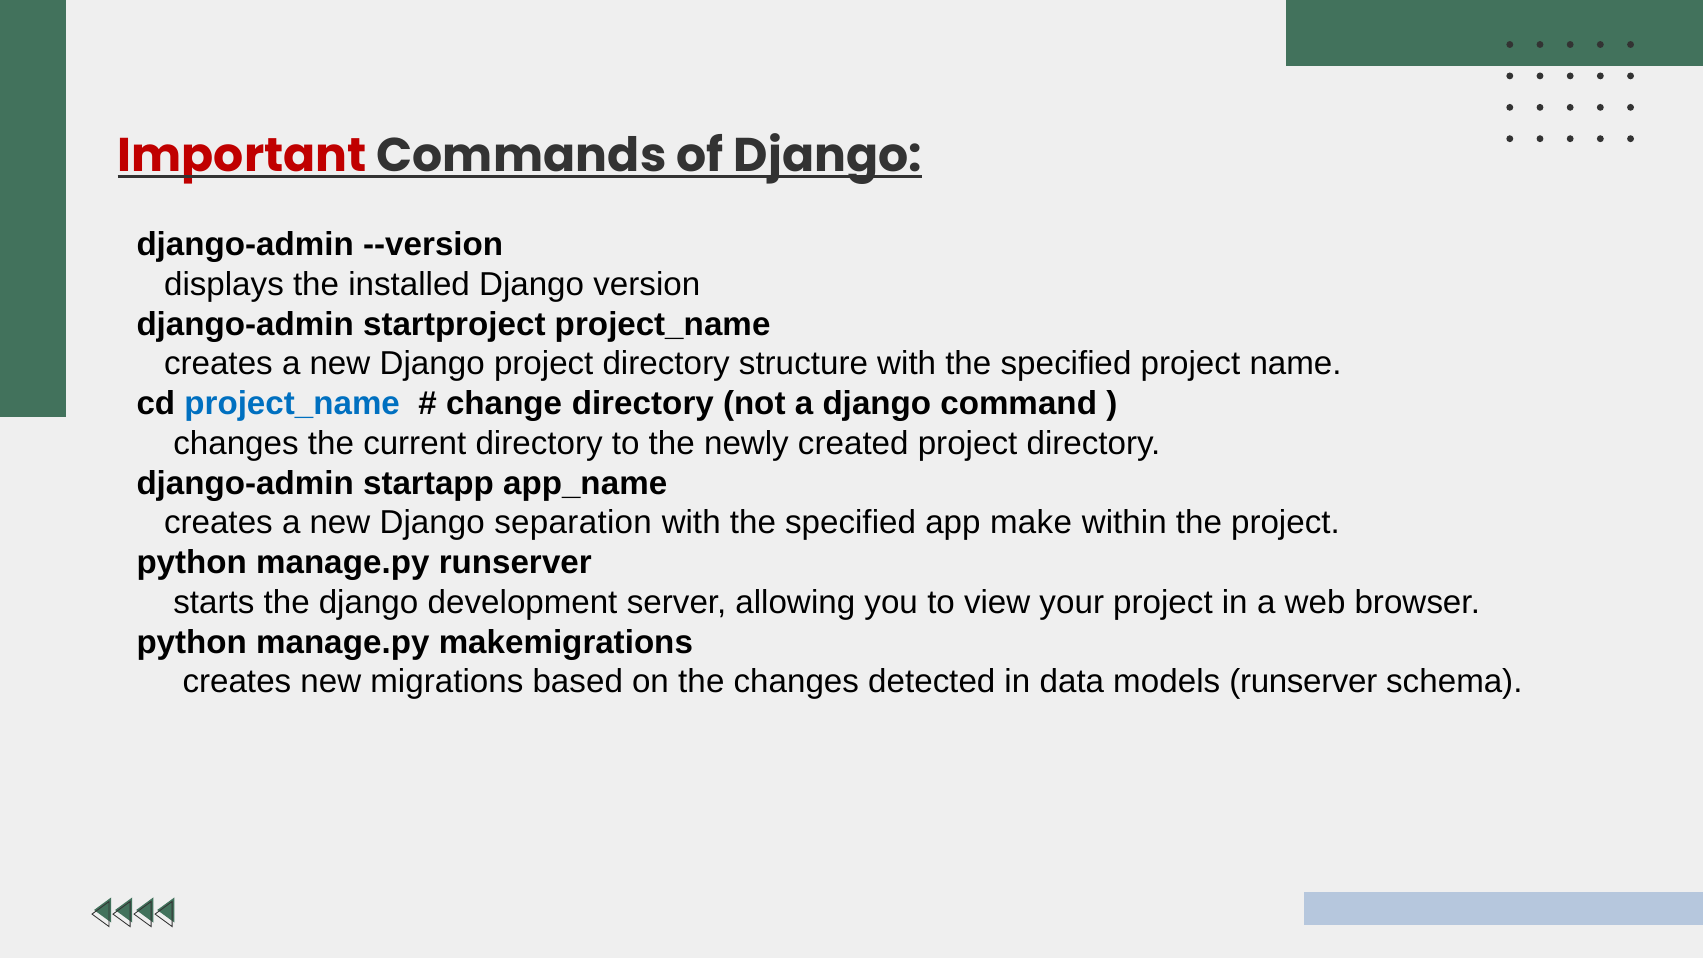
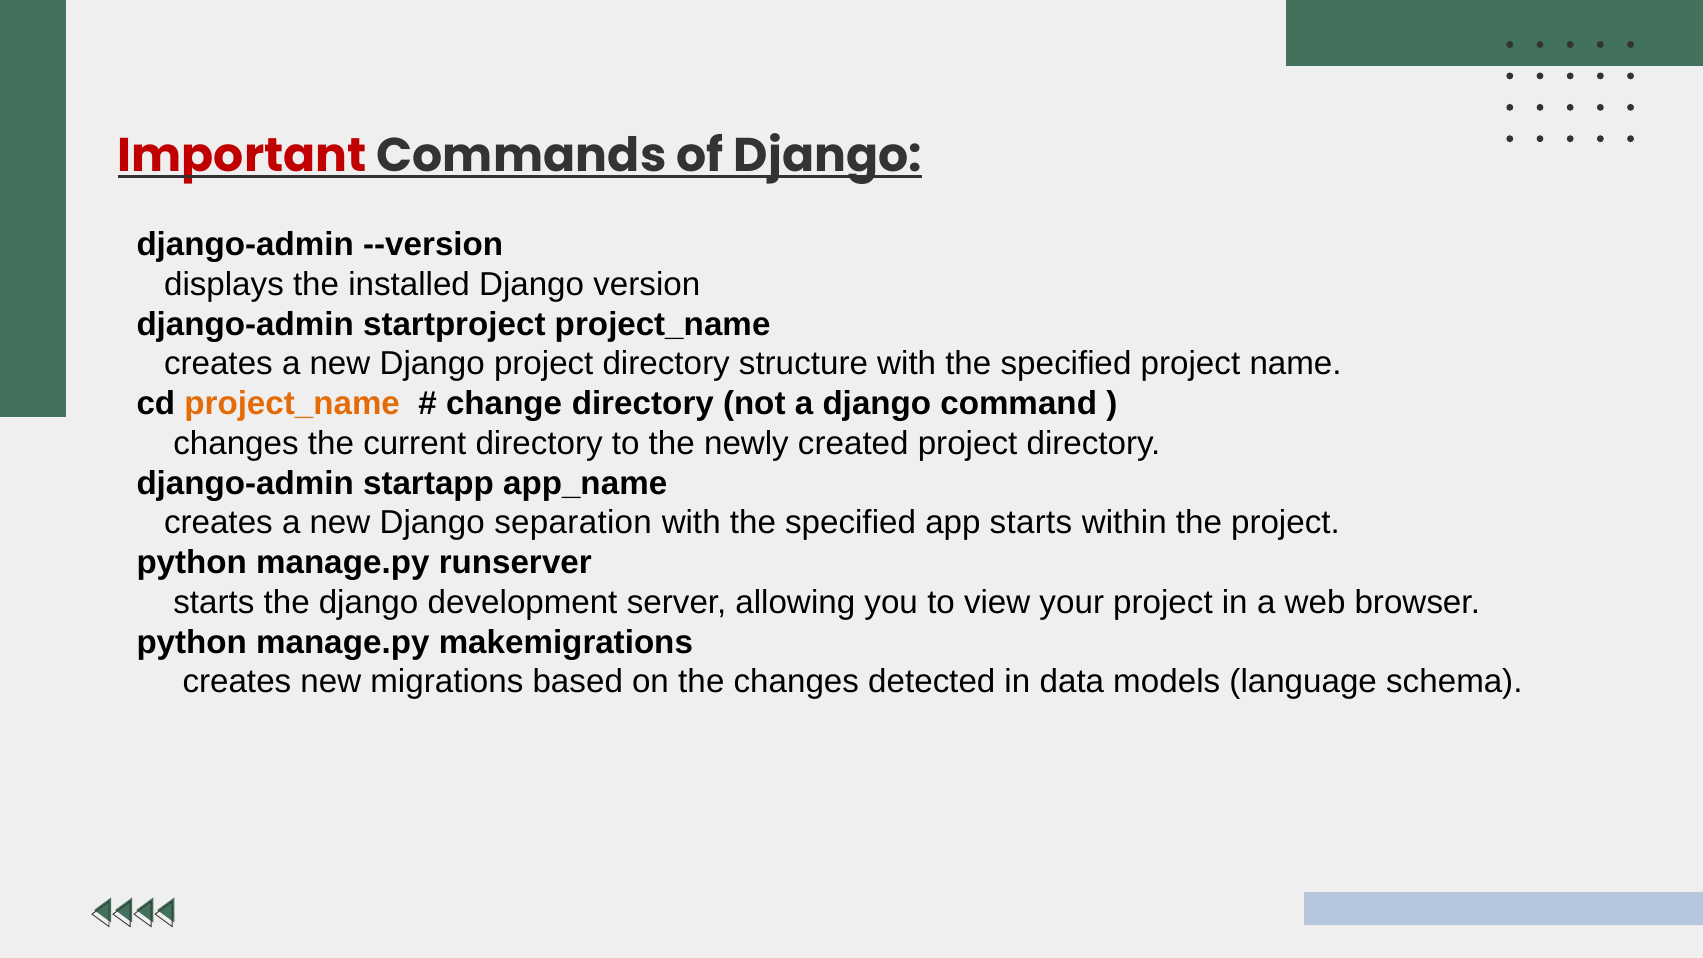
project_name at (292, 404) colour: blue -> orange
app make: make -> starts
models runserver: runserver -> language
